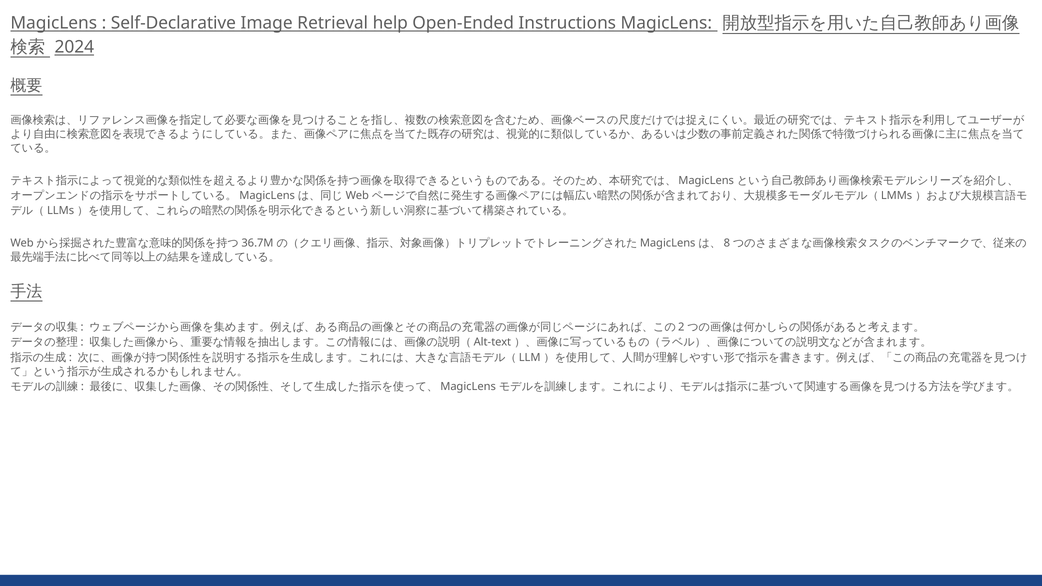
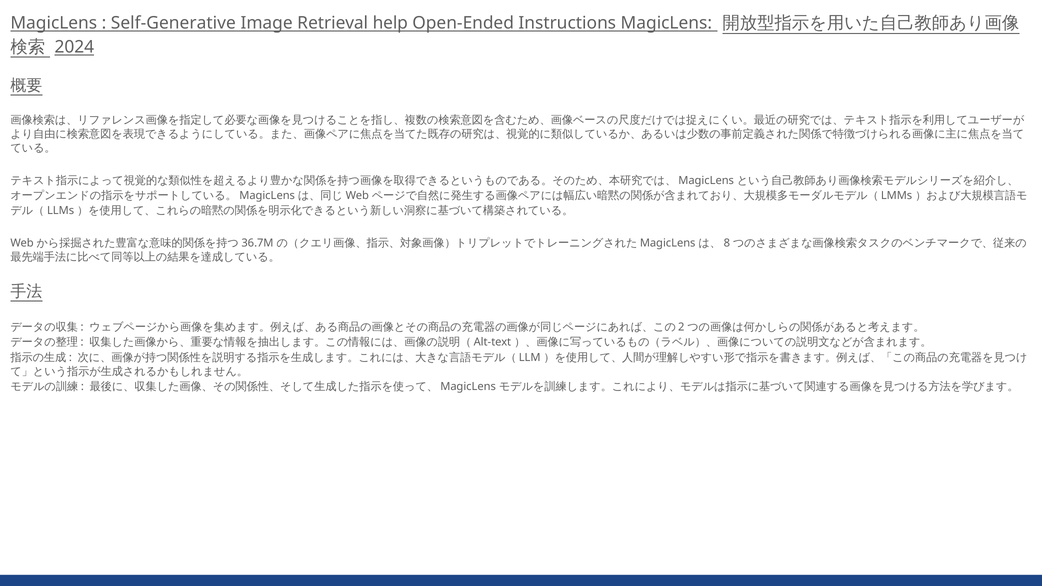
Self-Declarative: Self-Declarative -> Self-Generative
